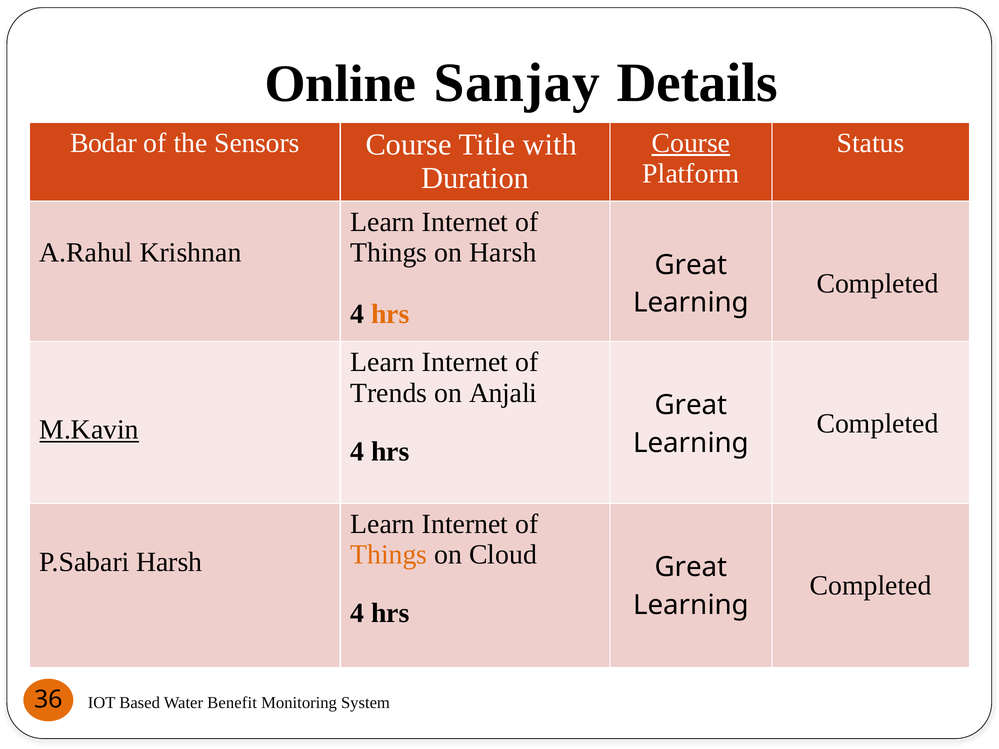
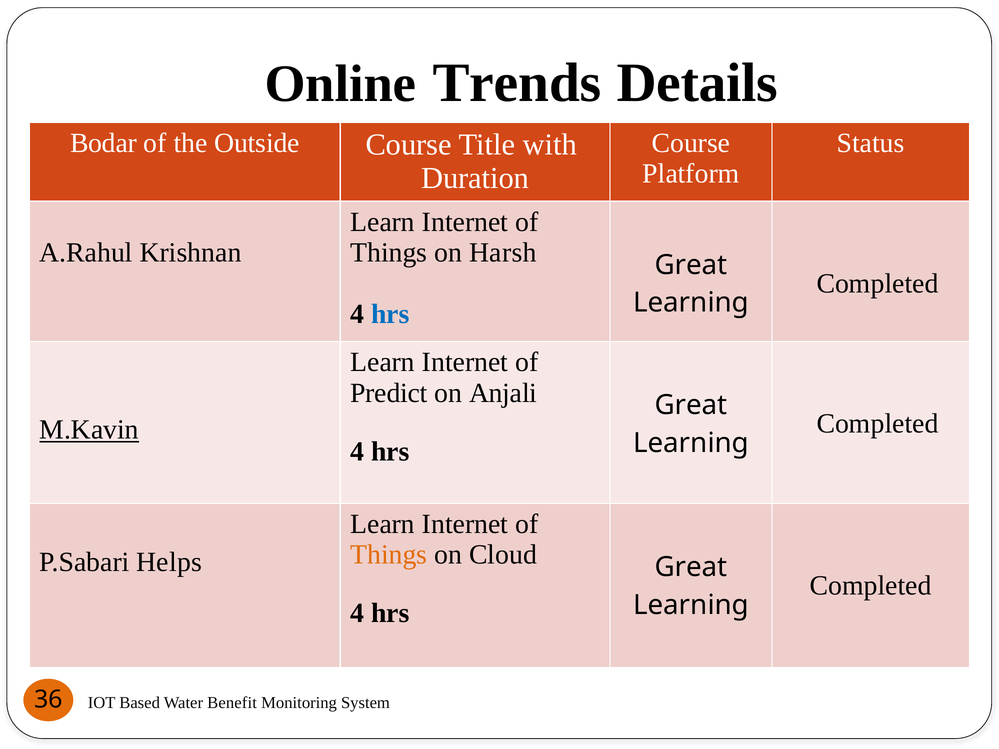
Sanjay: Sanjay -> Trends
Sensors: Sensors -> Outside
Course at (691, 143) underline: present -> none
hrs at (390, 314) colour: orange -> blue
Trends: Trends -> Predict
P.Sabari Harsh: Harsh -> Helps
